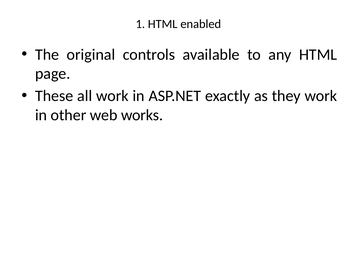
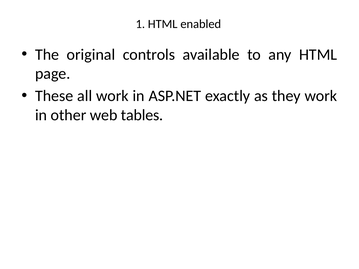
works: works -> tables
